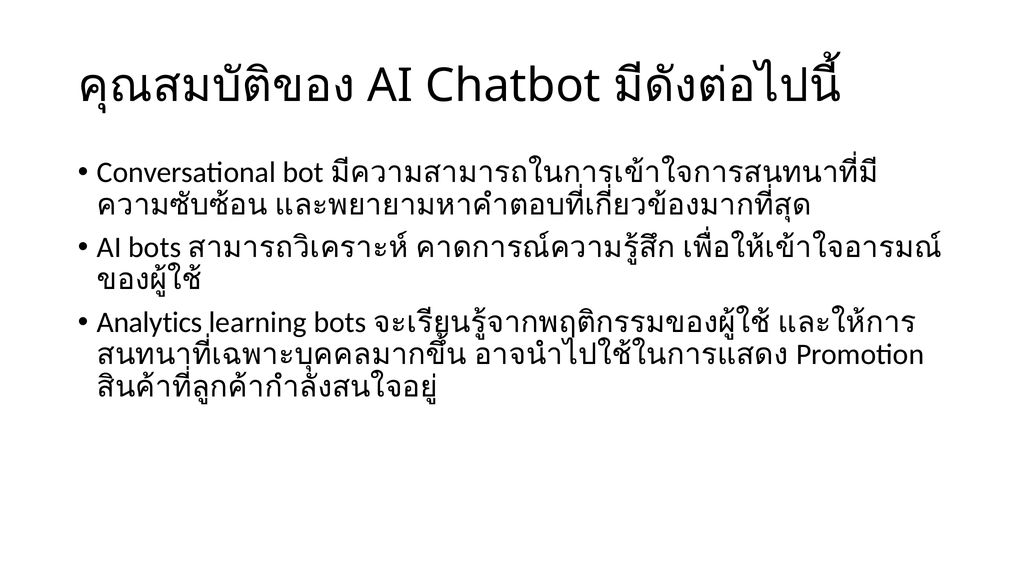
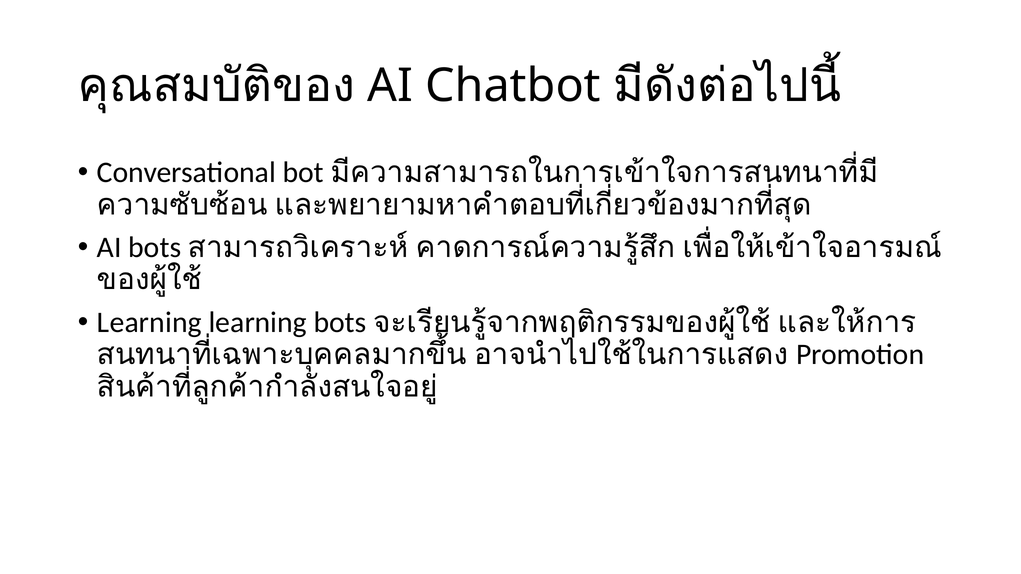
Analytics at (150, 323): Analytics -> Learning
